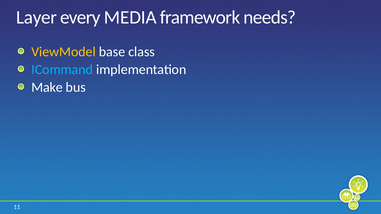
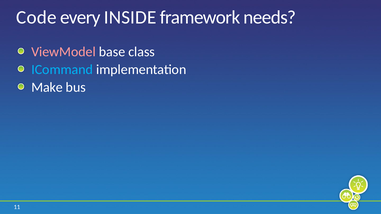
Layer: Layer -> Code
MEDIA: MEDIA -> INSIDE
ViewModel colour: yellow -> pink
